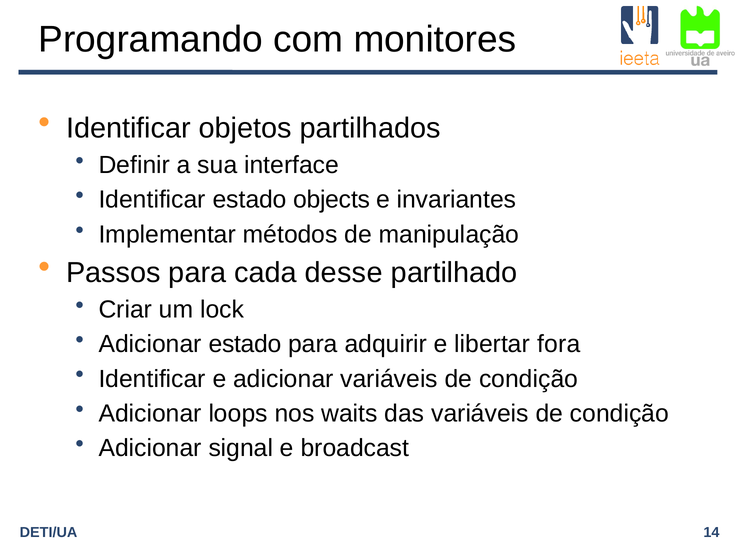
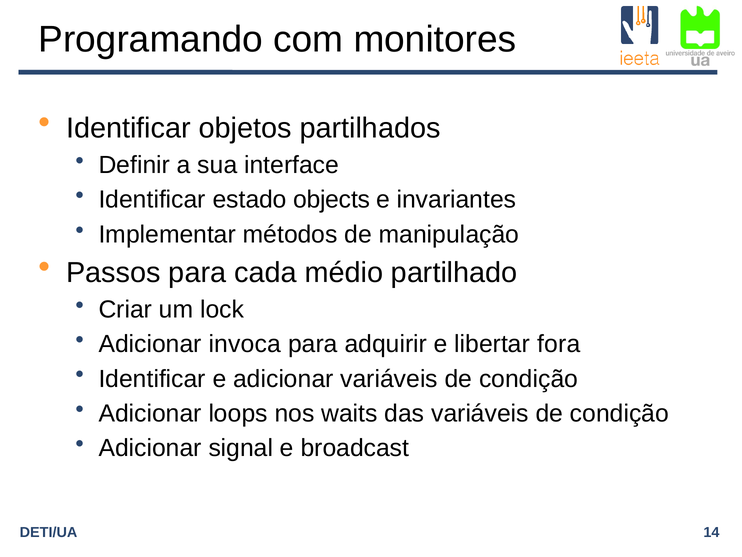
desse: desse -> médio
Adicionar estado: estado -> invoca
